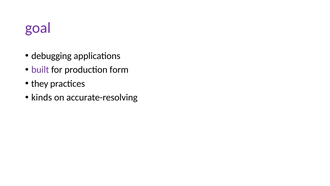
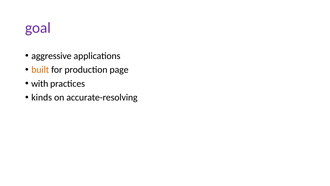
debugging: debugging -> aggressive
built colour: purple -> orange
form: form -> page
they: they -> with
